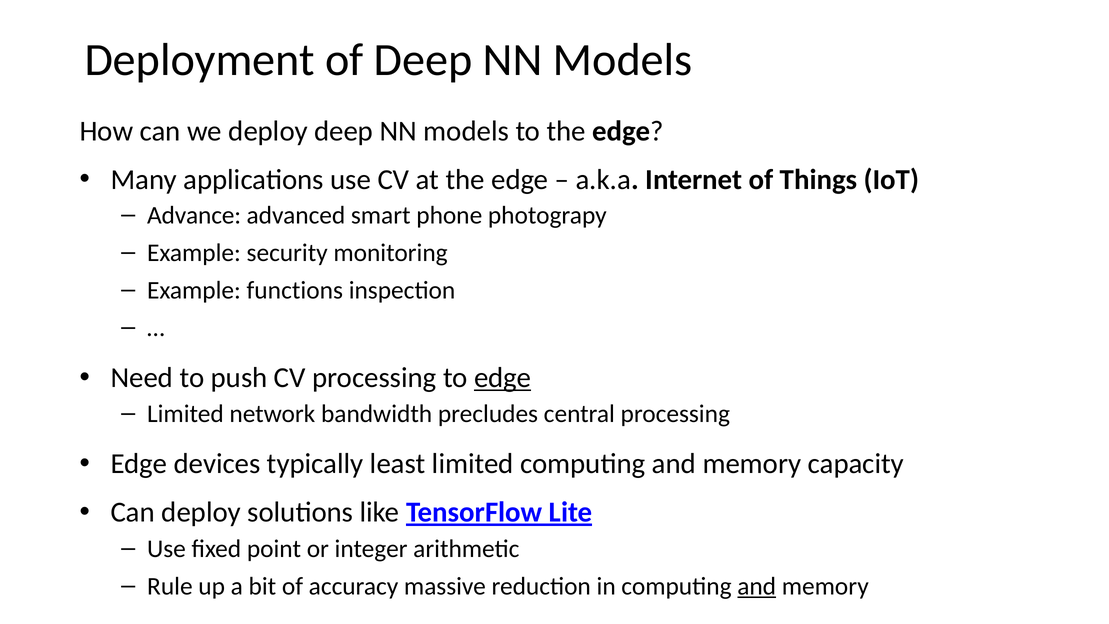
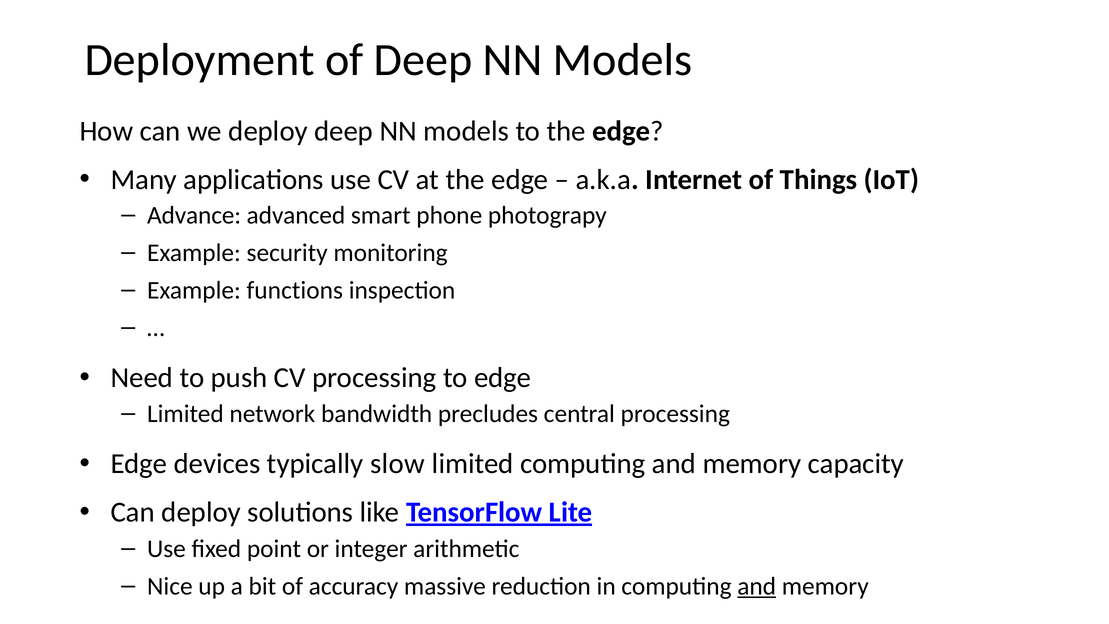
edge at (503, 378) underline: present -> none
least: least -> slow
Rule: Rule -> Nice
